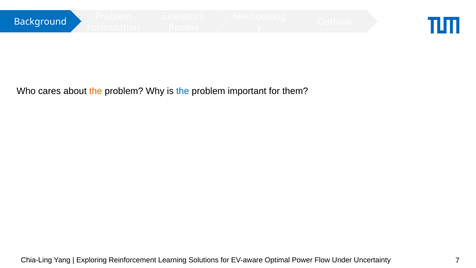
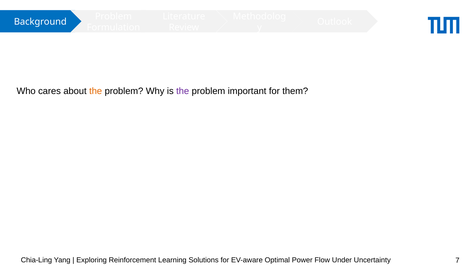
the at (183, 91) colour: blue -> purple
